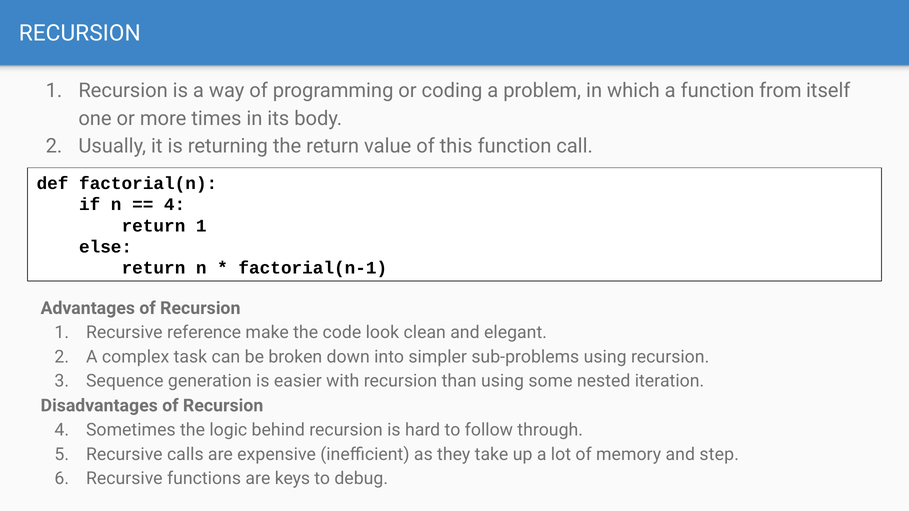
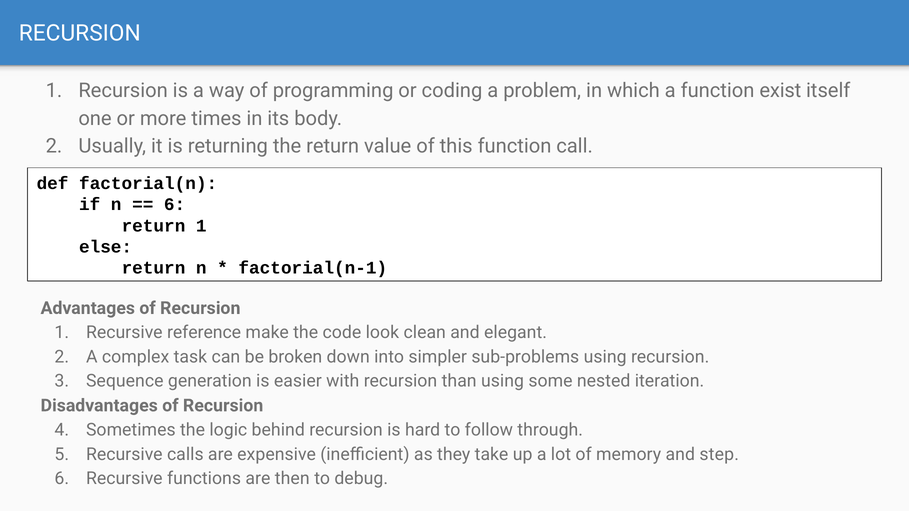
from: from -> exist
4 at (175, 205): 4 -> 6
keys: keys -> then
